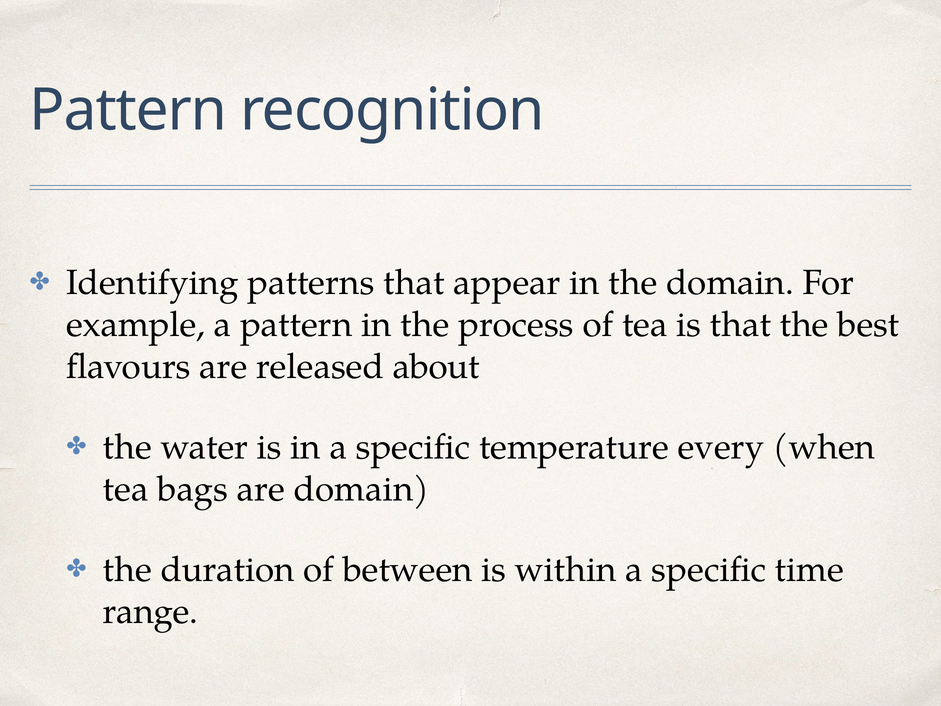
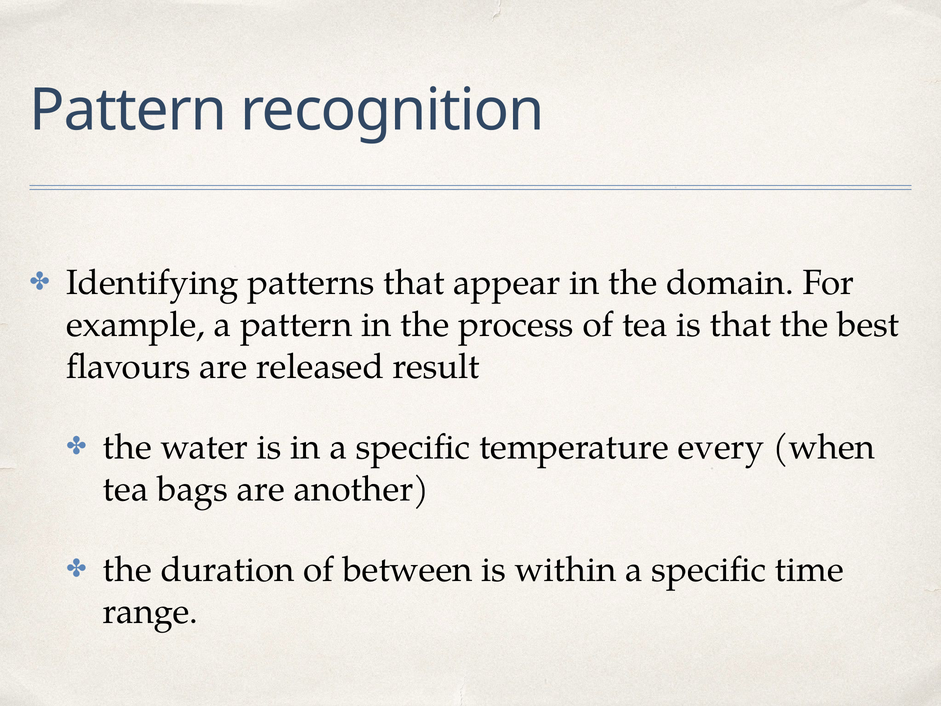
about: about -> result
are domain: domain -> another
